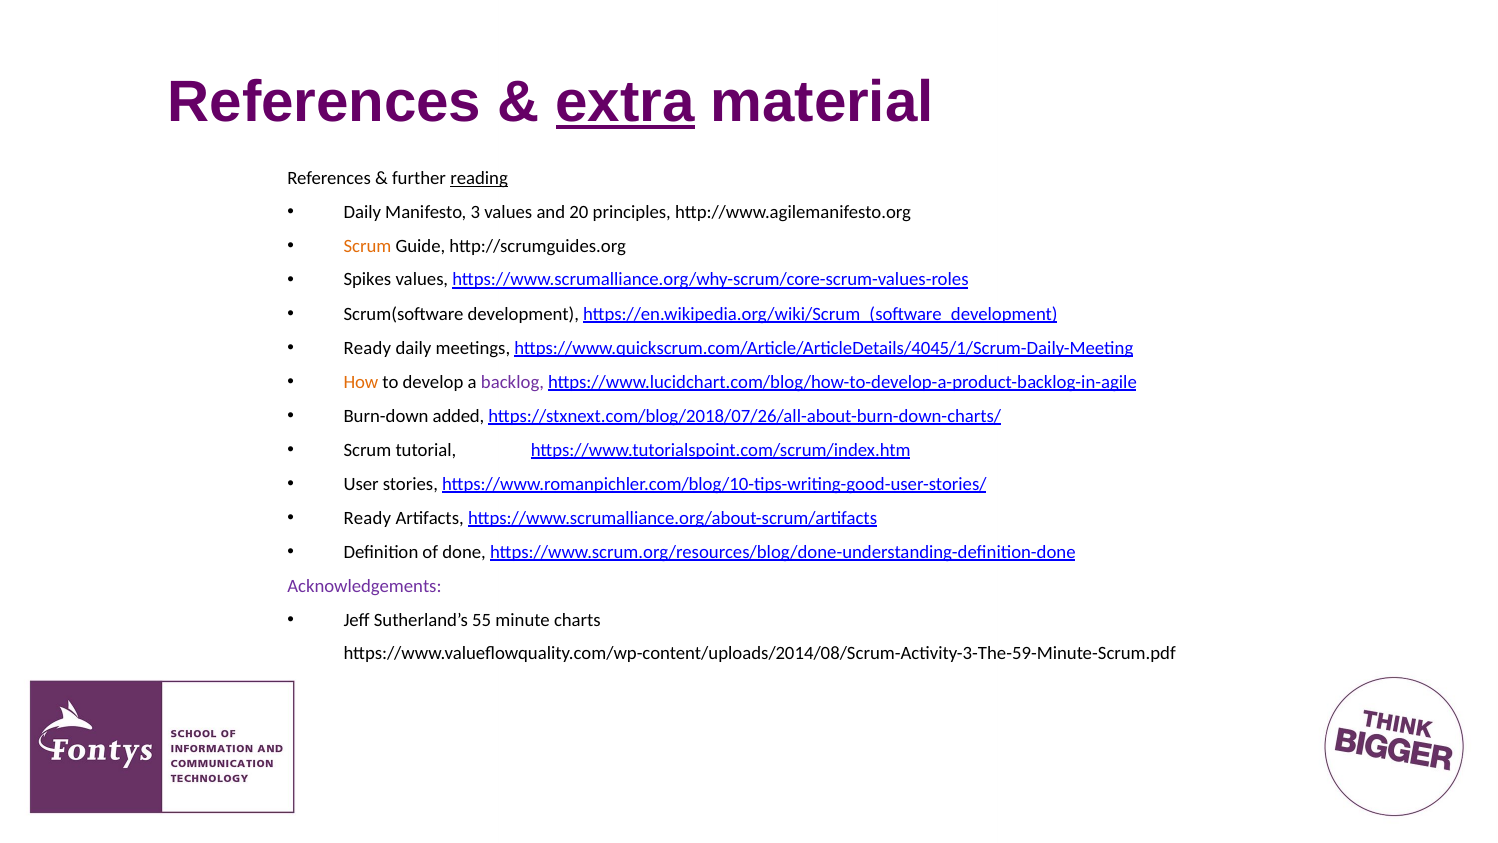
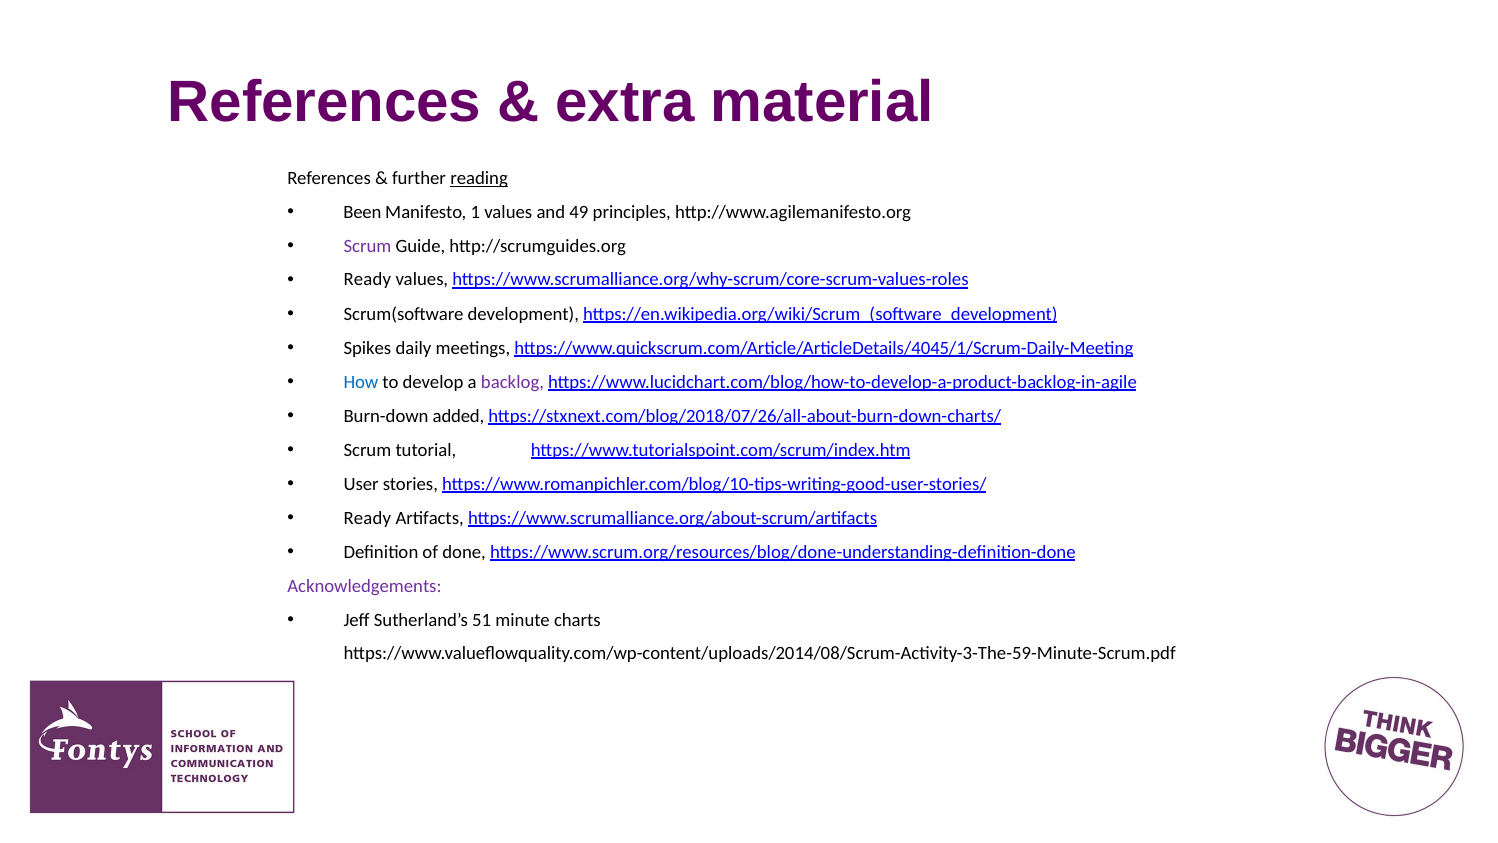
extra underline: present -> none
Daily at (362, 212): Daily -> Been
3: 3 -> 1
20: 20 -> 49
Scrum at (367, 246) colour: orange -> purple
Spikes at (367, 280): Spikes -> Ready
Ready at (367, 348): Ready -> Spikes
How colour: orange -> blue
55: 55 -> 51
